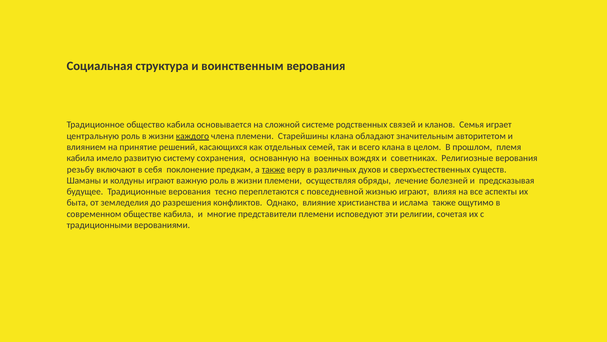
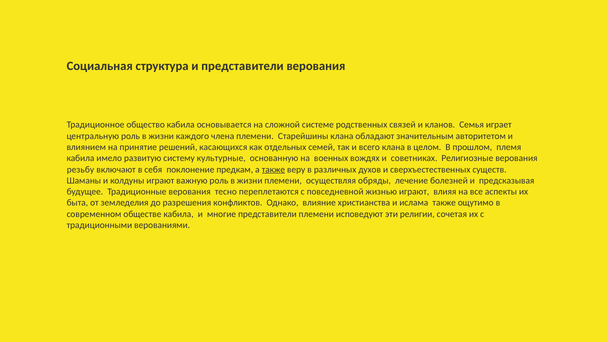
и воинственным: воинственным -> представители
каждого underline: present -> none
сохранения: сохранения -> культурные
